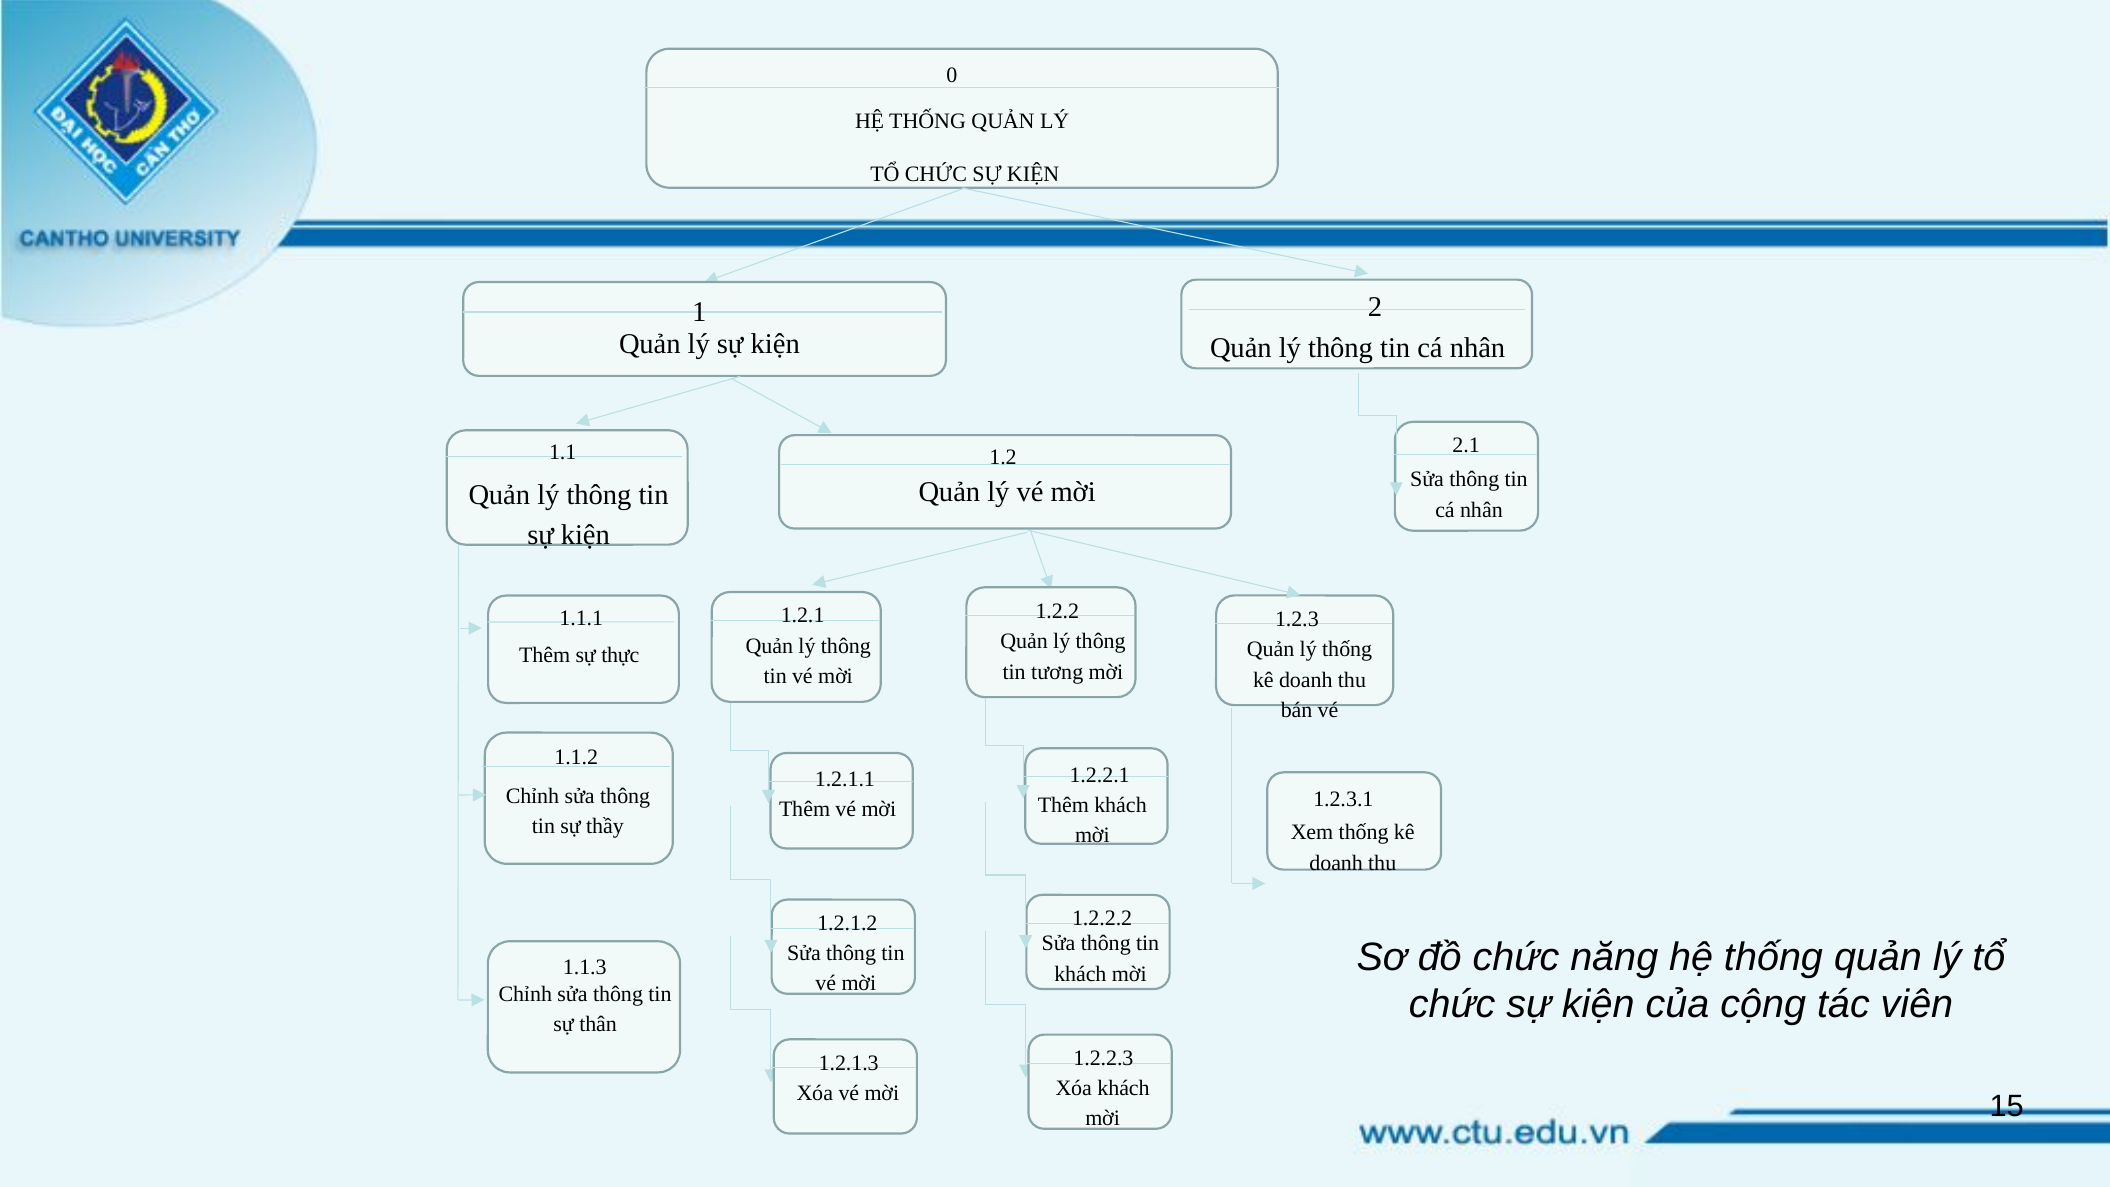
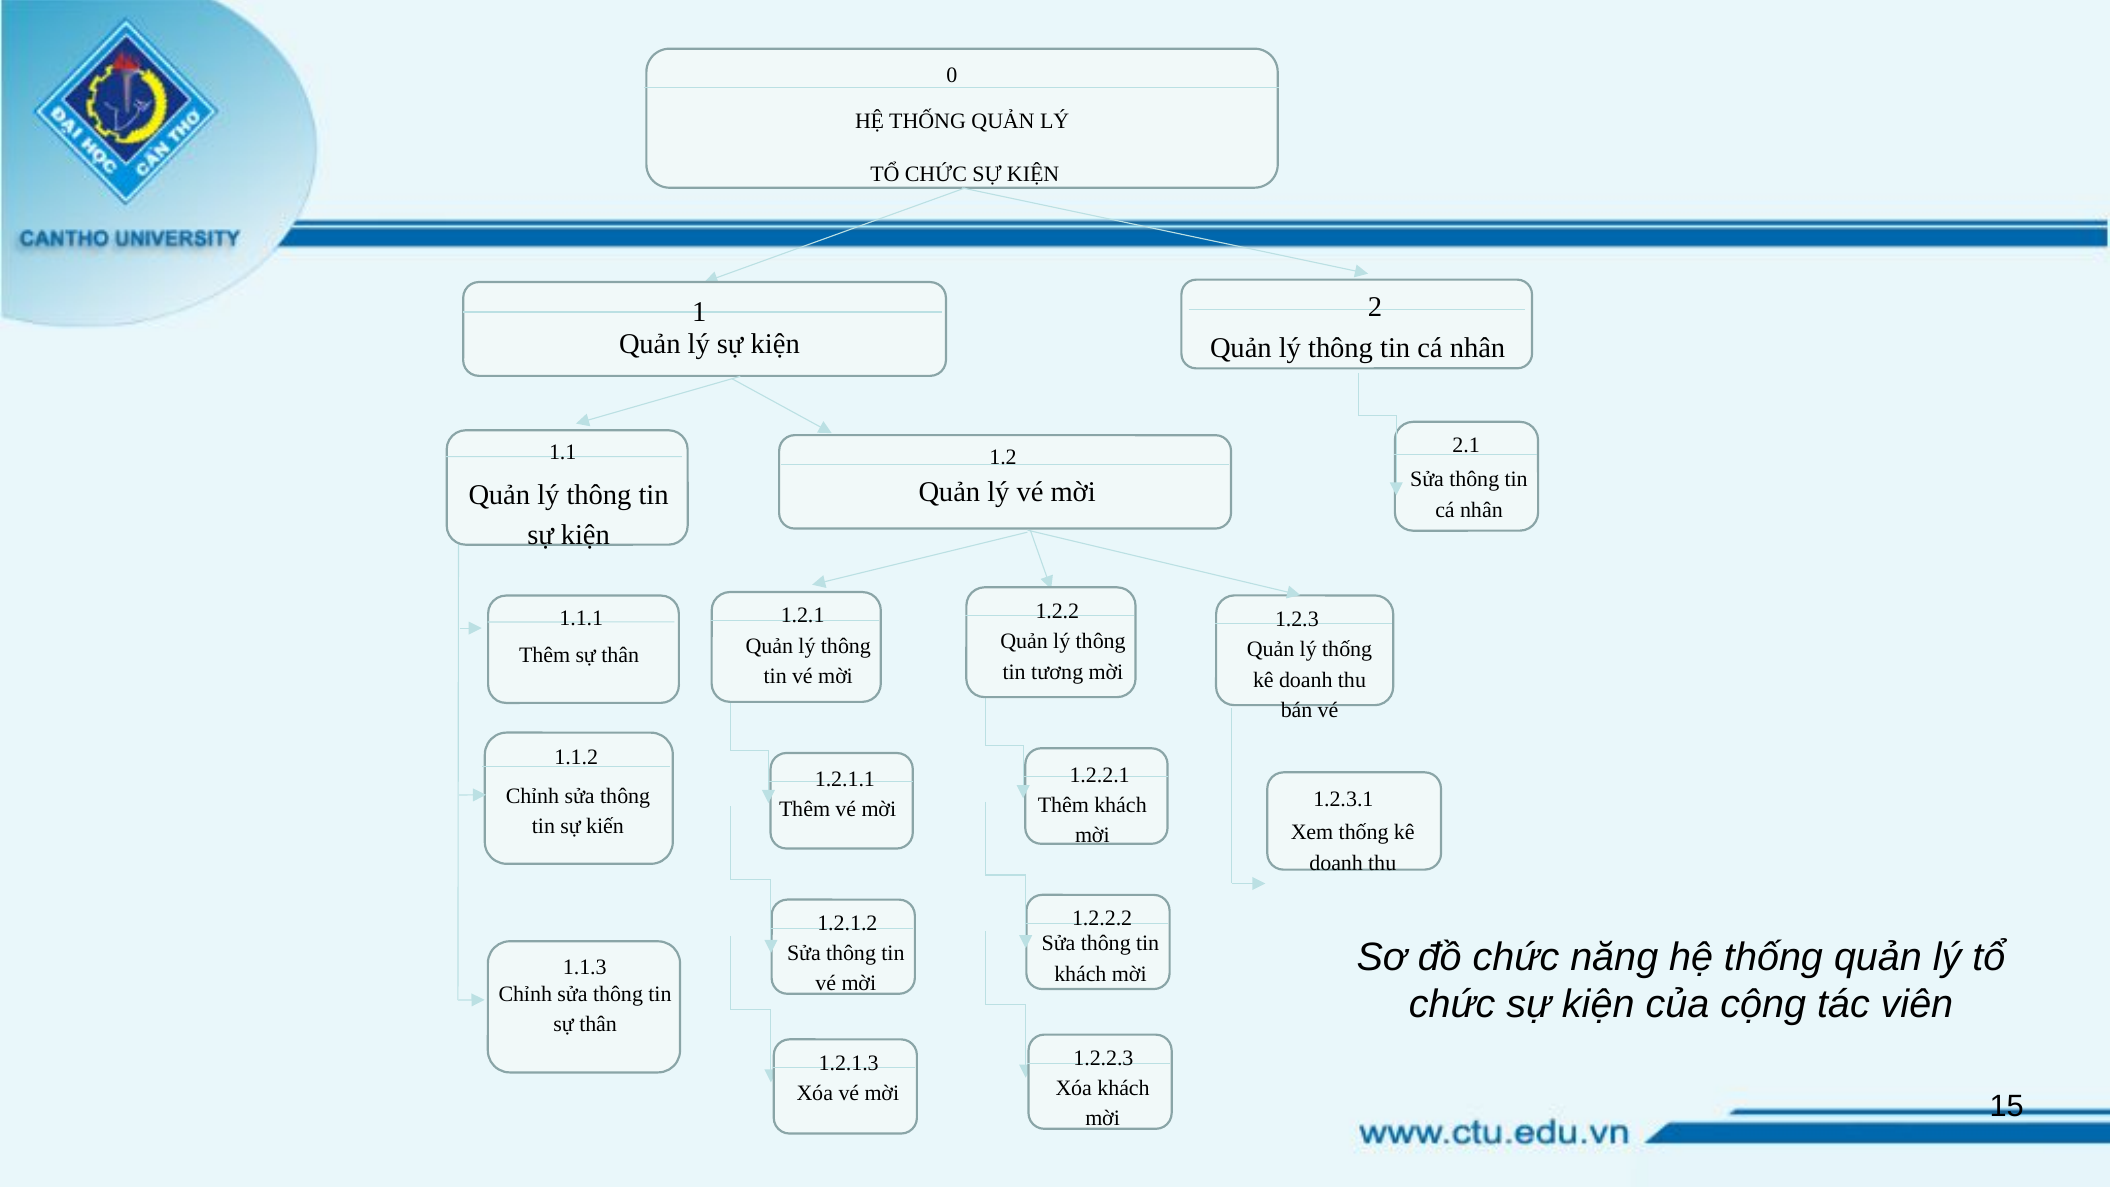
Thêm sự thực: thực -> thân
thầy: thầy -> kiến
